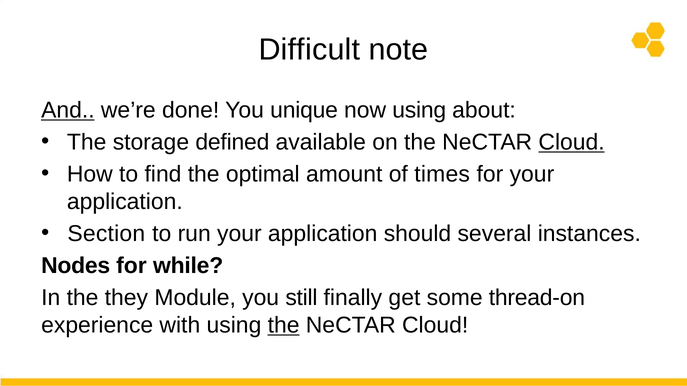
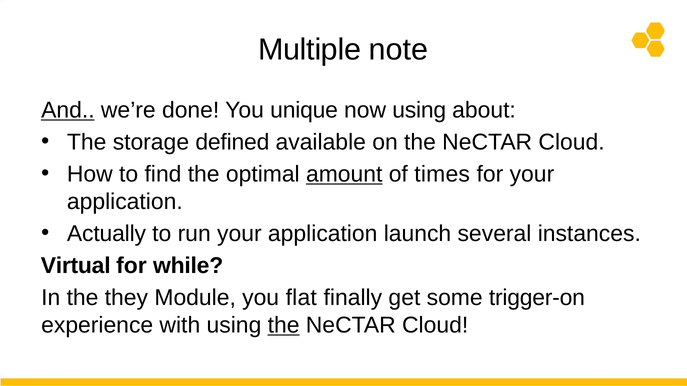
Difficult: Difficult -> Multiple
Cloud at (572, 142) underline: present -> none
amount underline: none -> present
Section: Section -> Actually
should: should -> launch
Nodes: Nodes -> Virtual
still: still -> flat
thread-on: thread-on -> trigger-on
